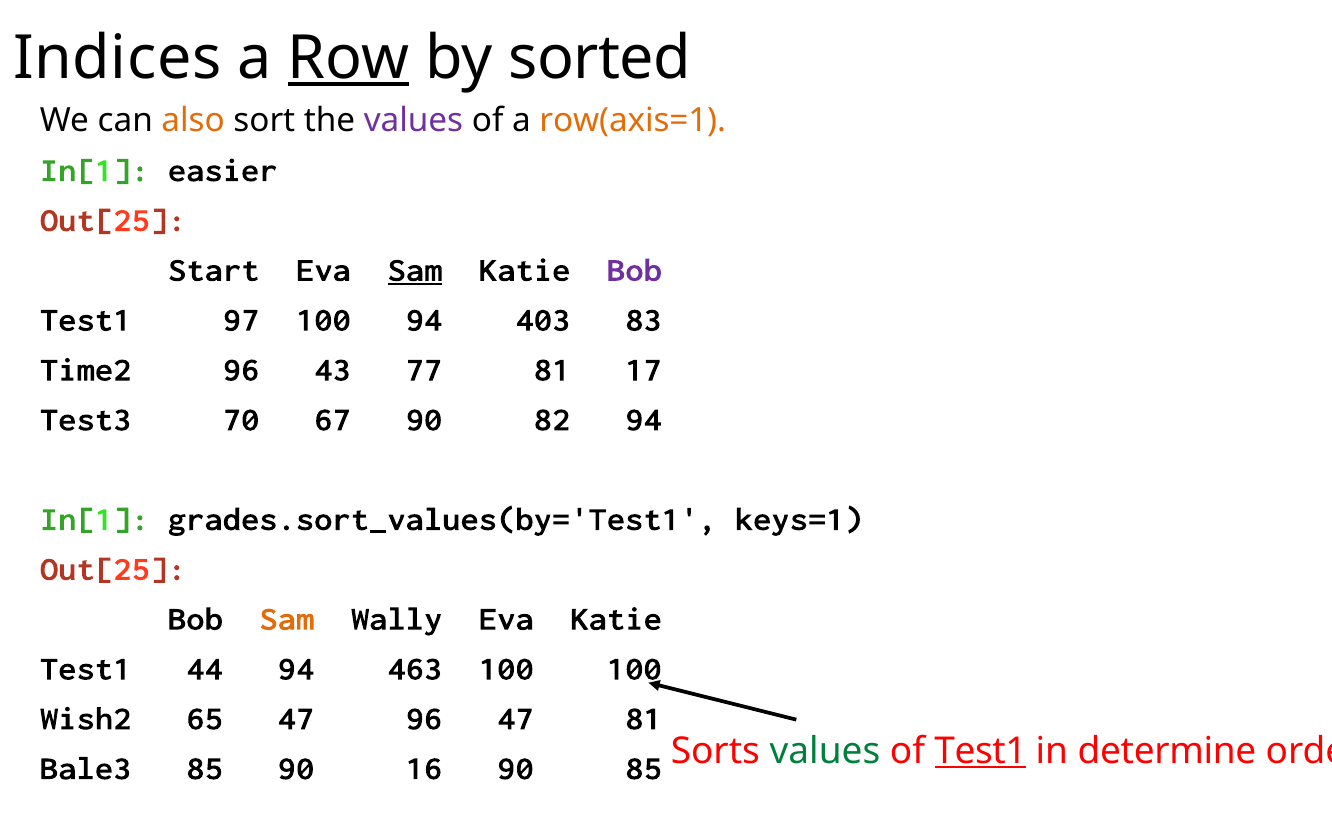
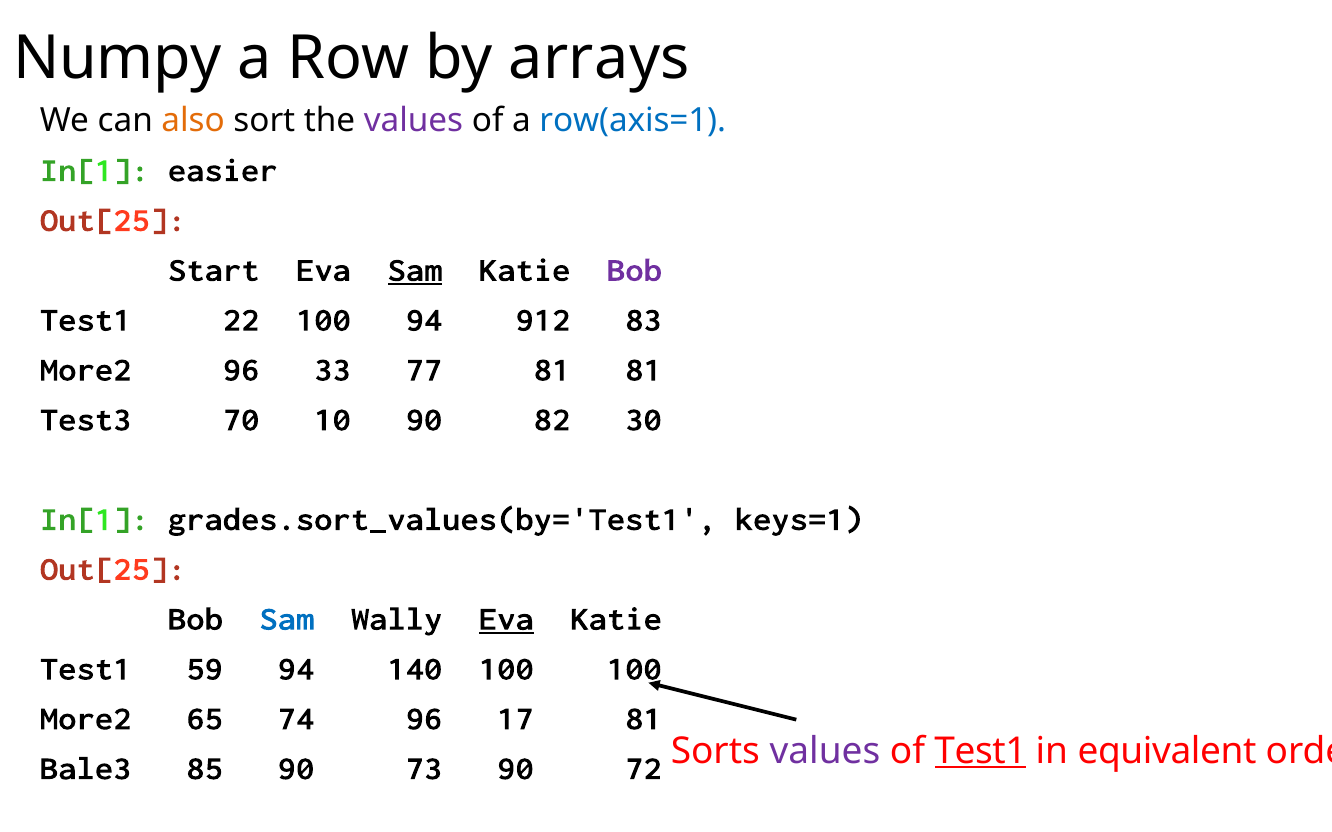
Indices: Indices -> Numpy
Row underline: present -> none
sorted: sorted -> arrays
row(axis=1 colour: orange -> blue
97: 97 -> 22
403: 403 -> 912
Time2 at (86, 370): Time2 -> More2
43: 43 -> 33
81 17: 17 -> 81
67: 67 -> 10
82 94: 94 -> 30
Sam at (287, 619) colour: orange -> blue
Eva at (506, 619) underline: none -> present
44: 44 -> 59
463: 463 -> 140
Wish2 at (86, 719): Wish2 -> More2
65 47: 47 -> 74
96 47: 47 -> 17
16: 16 -> 73
90 85: 85 -> 72
values at (825, 751) colour: green -> purple
determine: determine -> equivalent
